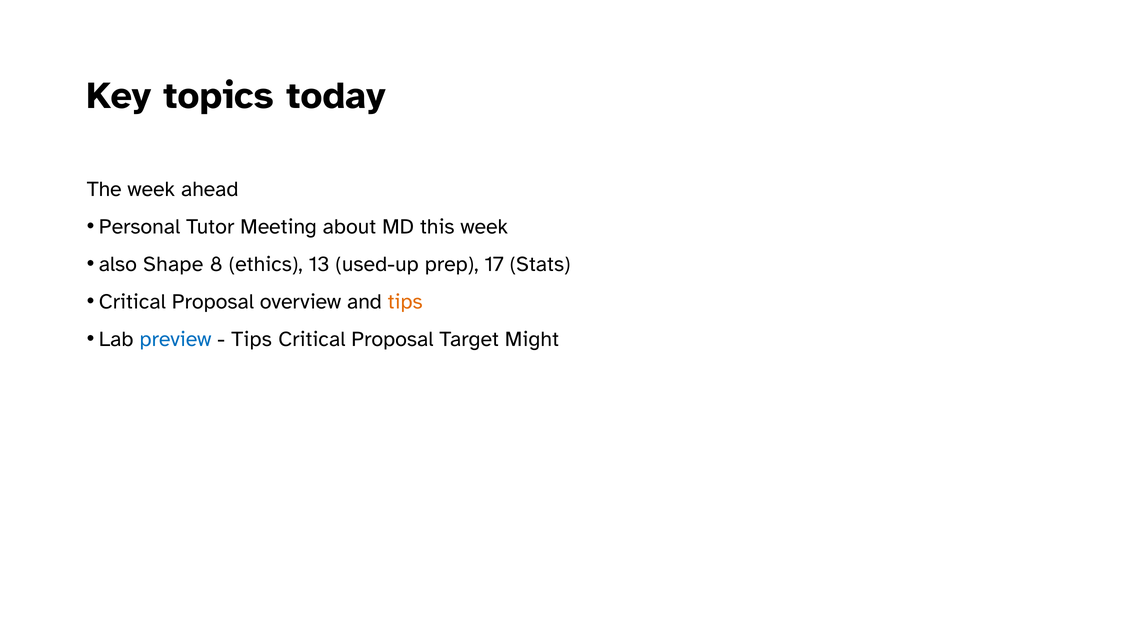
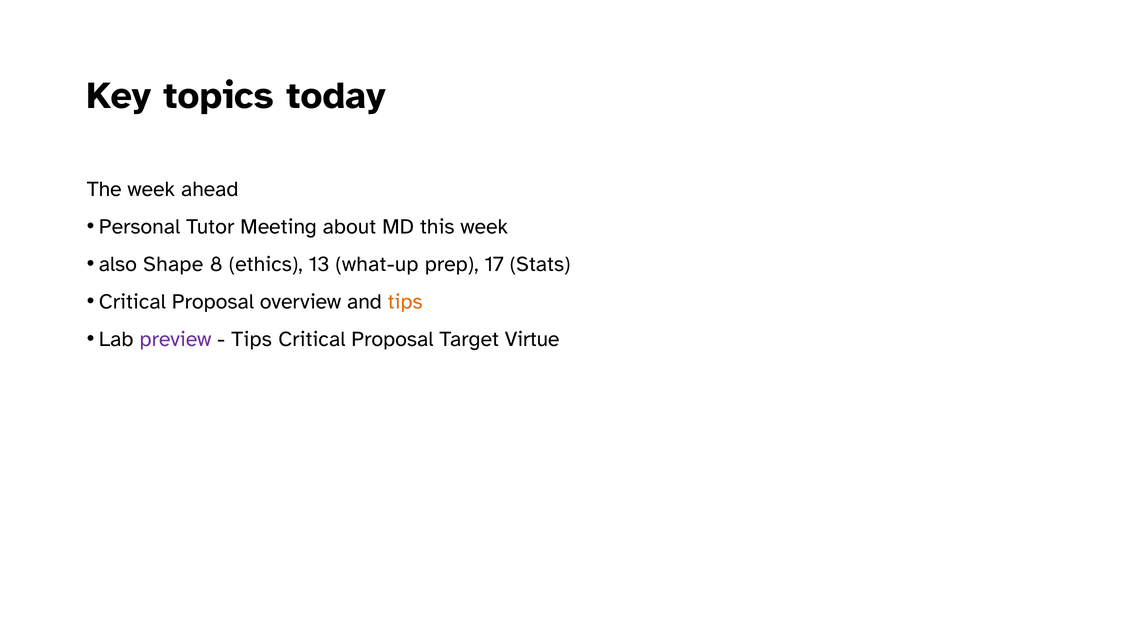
used-up: used-up -> what-up
preview colour: blue -> purple
Might: Might -> Virtue
